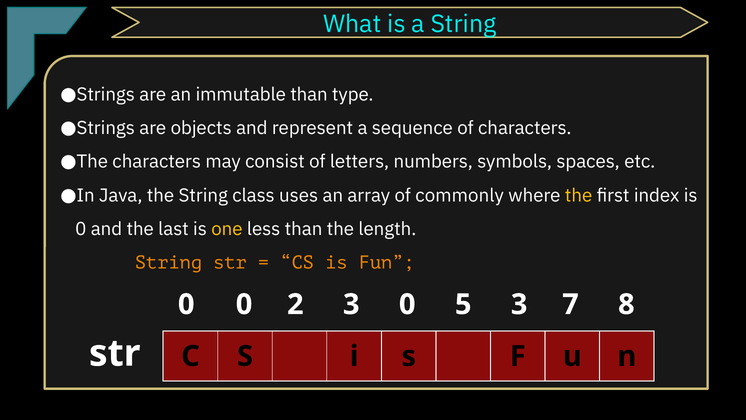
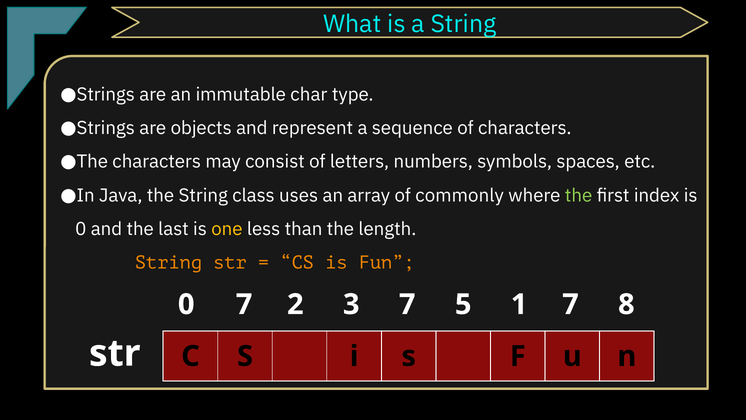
immutable than: than -> char
the at (579, 195) colour: yellow -> light green
0 0: 0 -> 7
3 0: 0 -> 7
5 3: 3 -> 1
